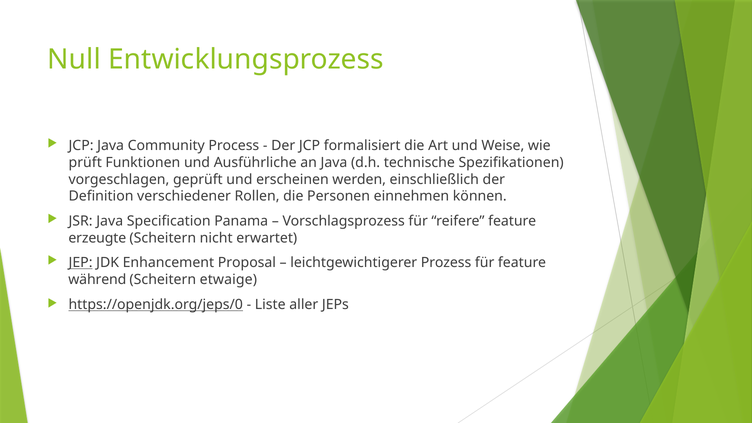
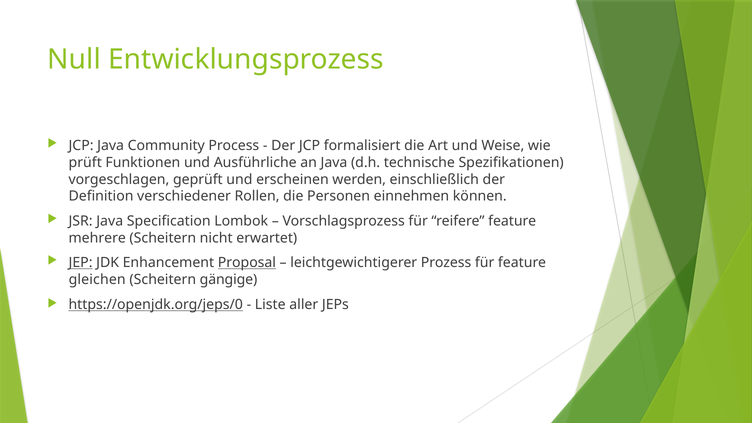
Panama: Panama -> Lombok
erzeugte: erzeugte -> mehrere
Proposal underline: none -> present
während: während -> gleichen
etwaige: etwaige -> gängige
